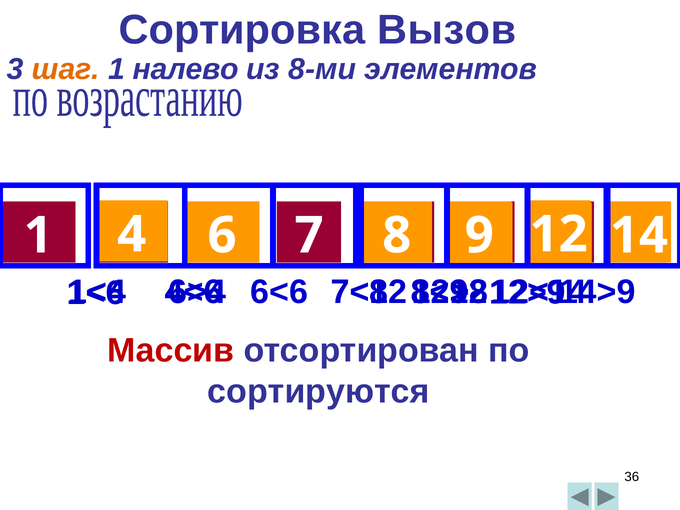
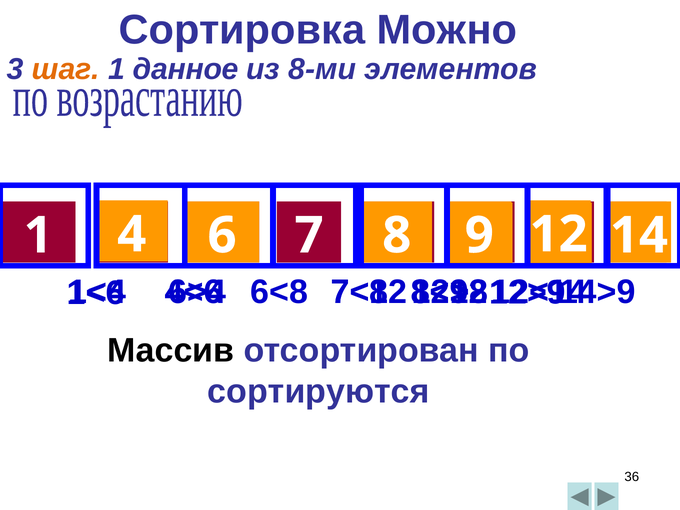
Вызов: Вызов -> Можно
налево: налево -> данное
6<6: 6<6 -> 6<8
Массив colour: red -> black
